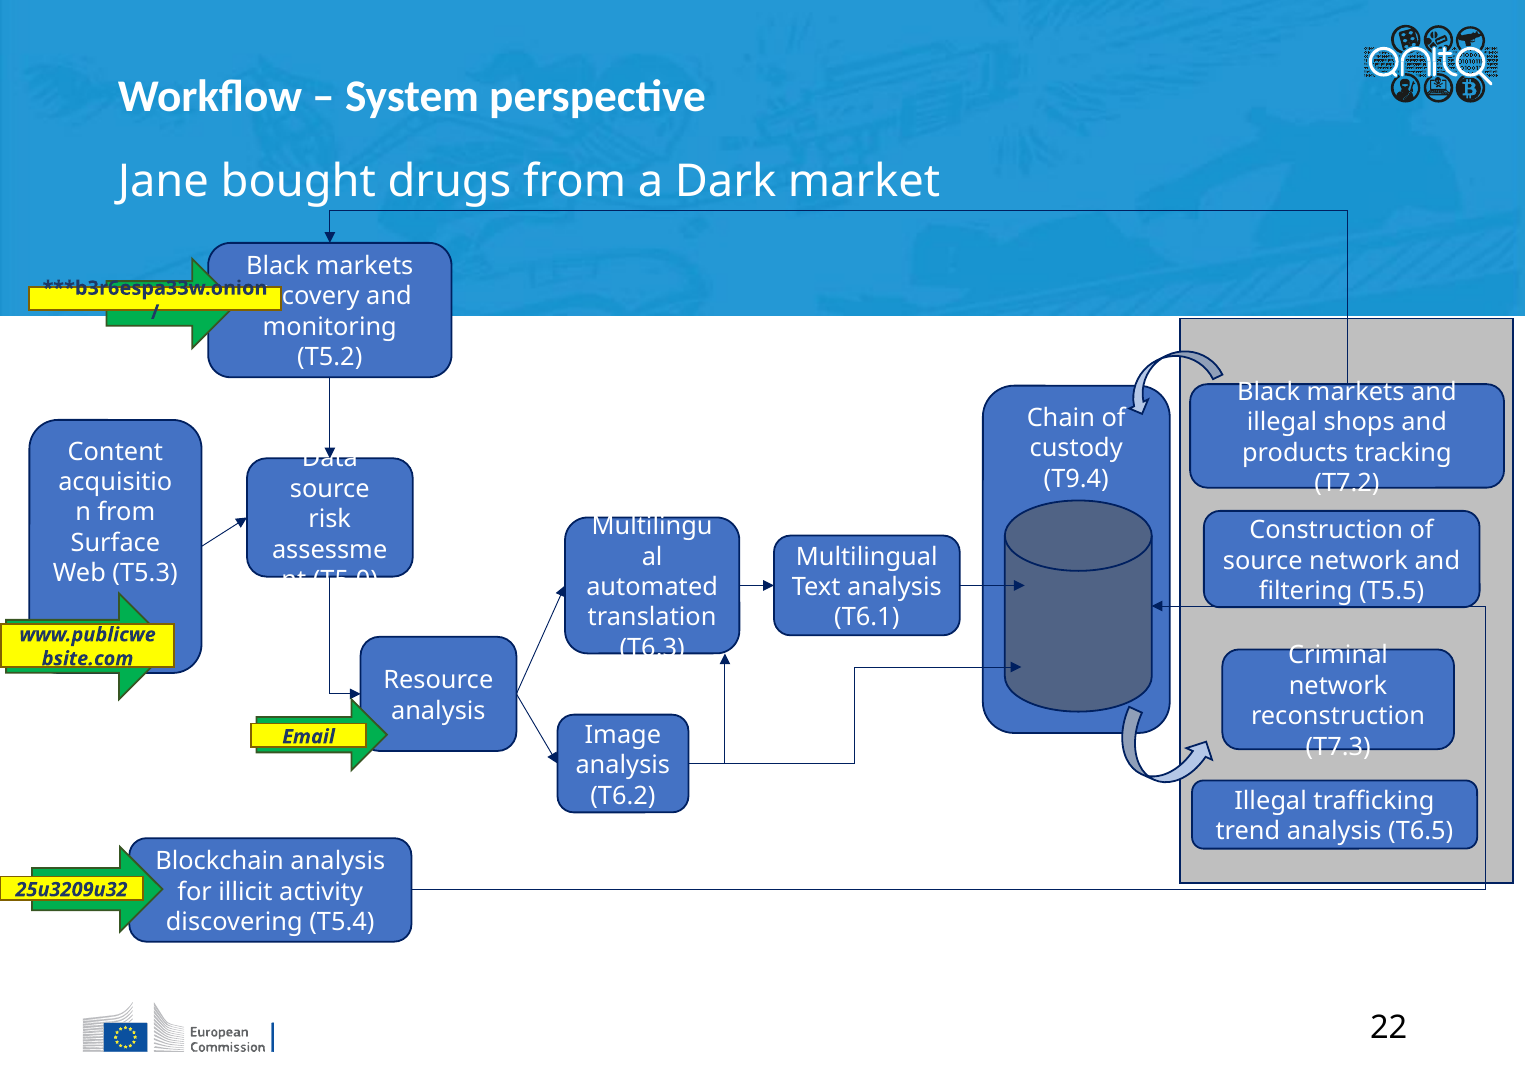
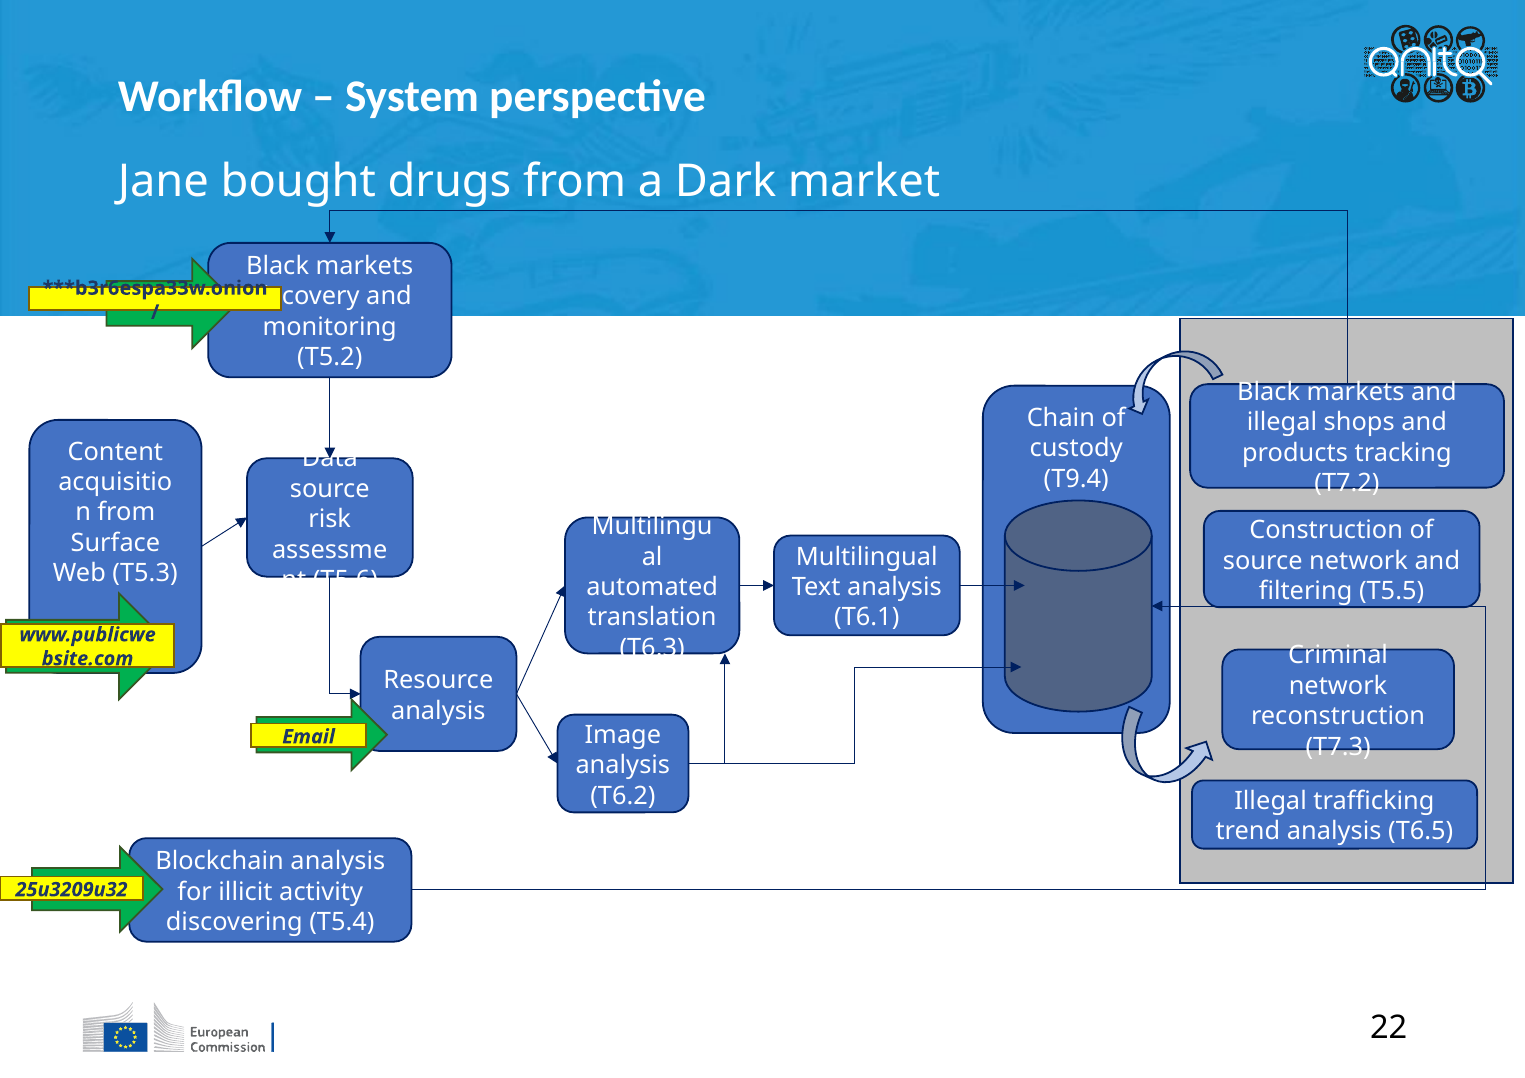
T5.0: T5.0 -> T5.6
